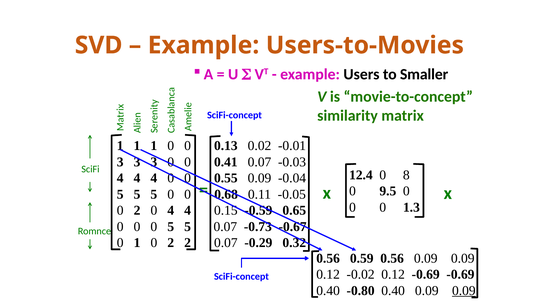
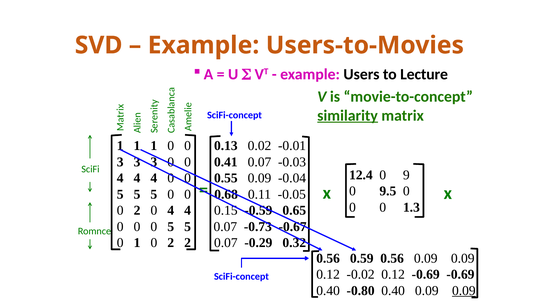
Smaller: Smaller -> Lecture
similarity underline: none -> present
8: 8 -> 9
